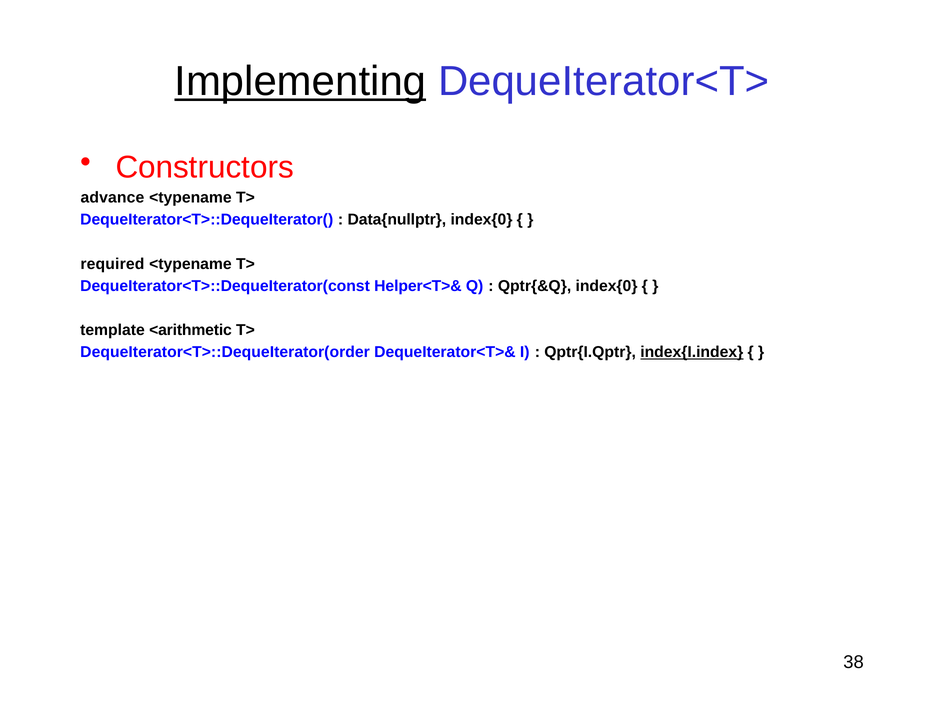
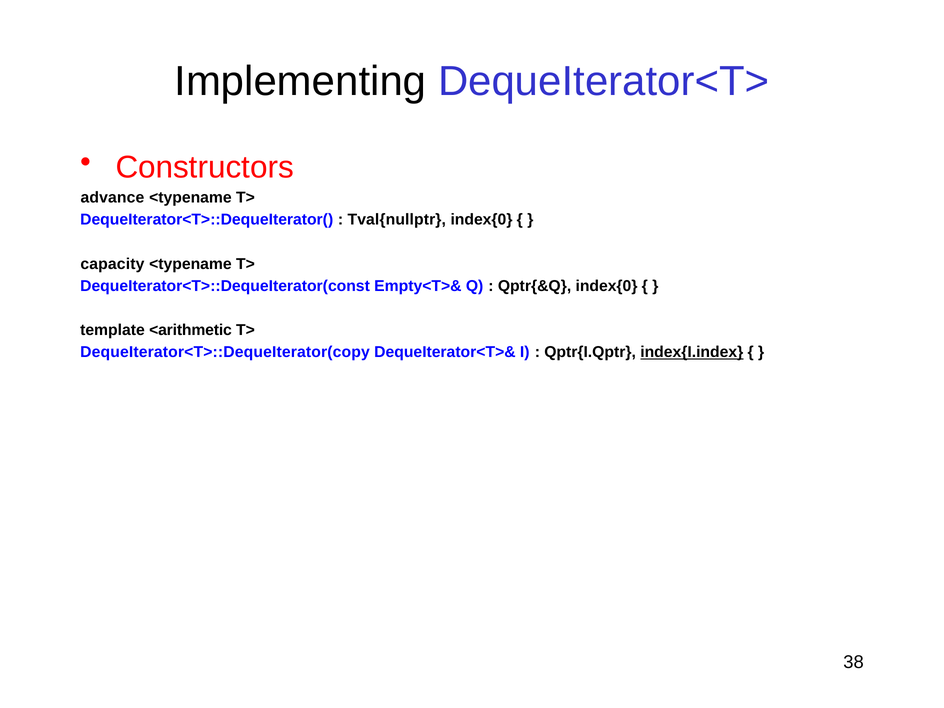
Implementing underline: present -> none
Data{nullptr: Data{nullptr -> Tval{nullptr
required: required -> capacity
Helper<T>&: Helper<T>& -> Empty<T>&
DequeIterator<T>::DequeIterator(order: DequeIterator<T>::DequeIterator(order -> DequeIterator<T>::DequeIterator(copy
